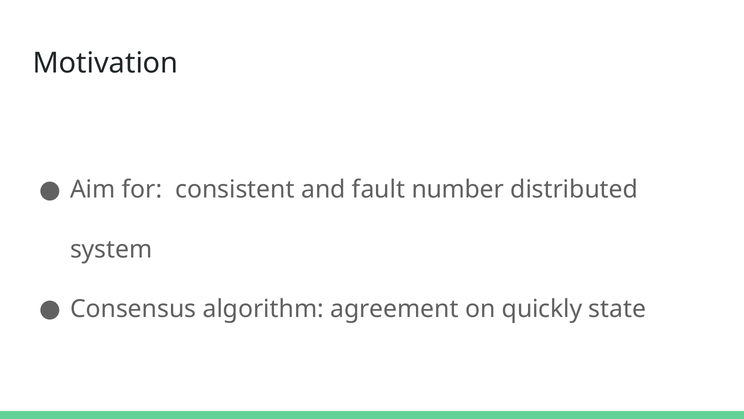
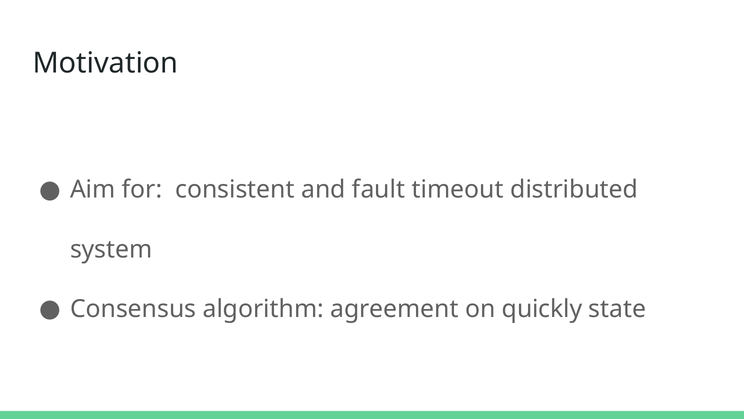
number: number -> timeout
